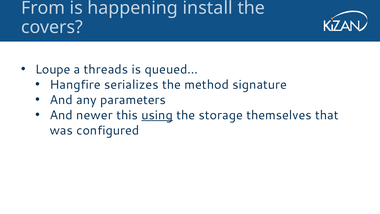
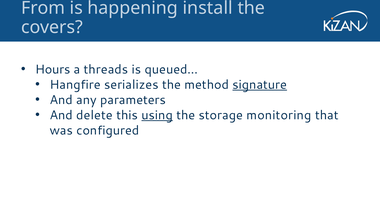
Loupe: Loupe -> Hours
signature underline: none -> present
newer: newer -> delete
themselves: themselves -> monitoring
